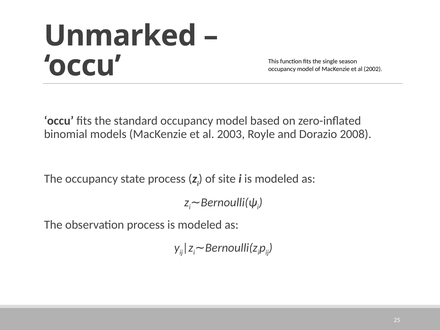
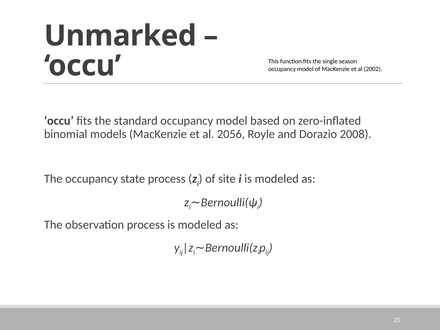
2003: 2003 -> 2056
